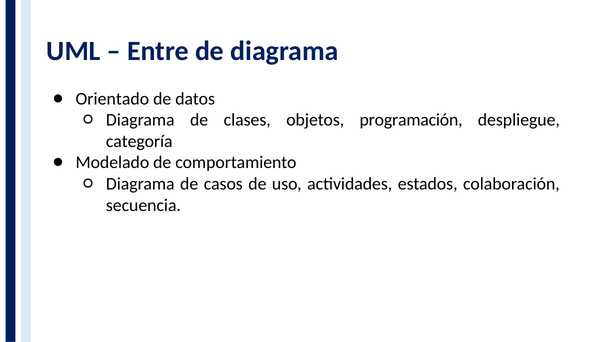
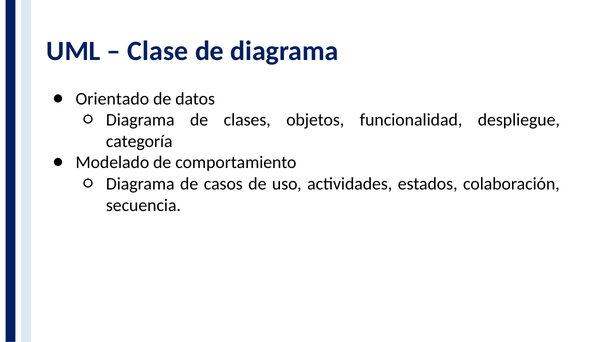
Entre: Entre -> Clase
programación: programación -> funcionalidad
